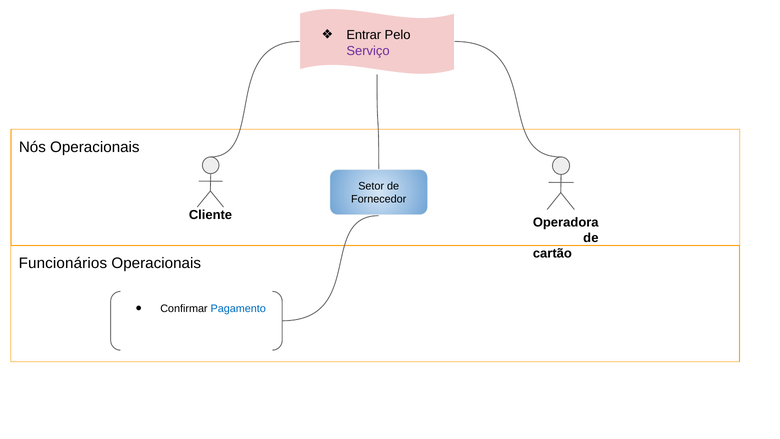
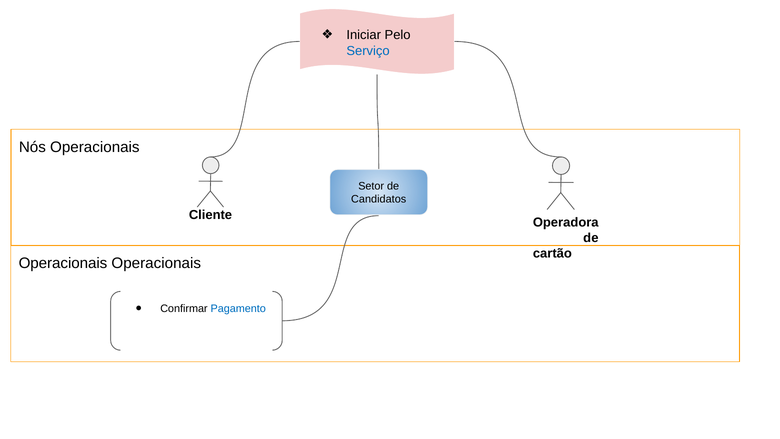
Entrar: Entrar -> Iniciar
Serviço colour: purple -> blue
Fornecedor: Fornecedor -> Candidatos
Funcionários at (63, 263): Funcionários -> Operacionais
